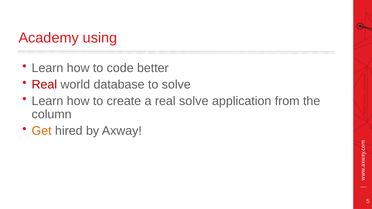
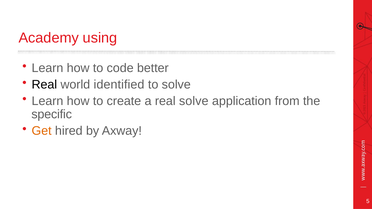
Real at (44, 85) colour: red -> black
database: database -> identified
column: column -> specific
